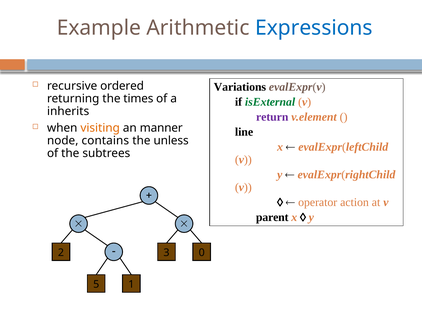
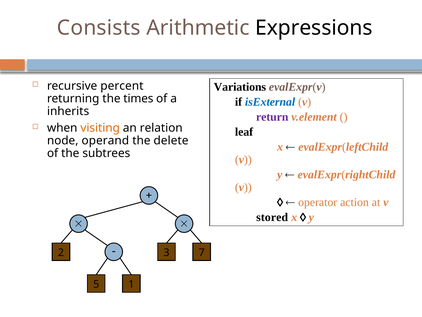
Example: Example -> Consists
Expressions colour: blue -> black
ordered: ordered -> percent
isExternal colour: green -> blue
manner: manner -> relation
line: line -> leaf
contains: contains -> operand
unless: unless -> delete
parent: parent -> stored
0: 0 -> 7
